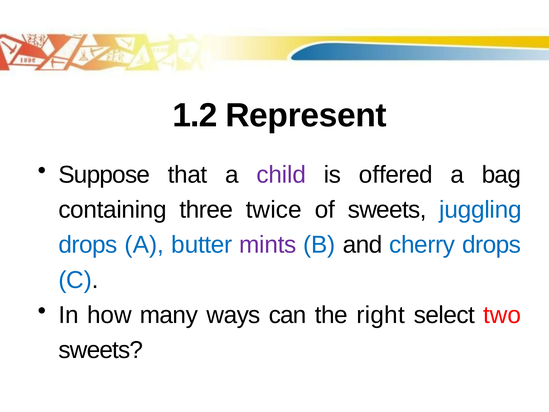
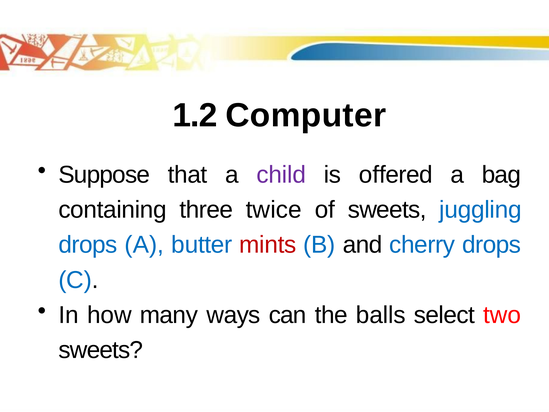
Represent: Represent -> Computer
mints colour: purple -> red
right: right -> balls
